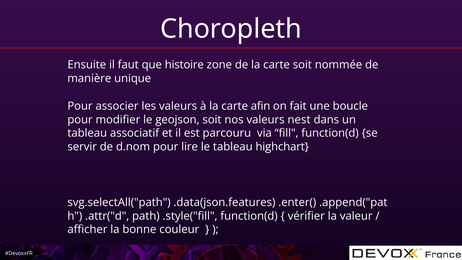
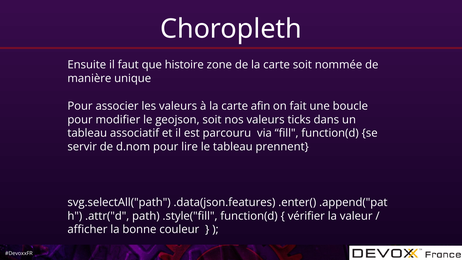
nest: nest -> ticks
highchart: highchart -> prennent
